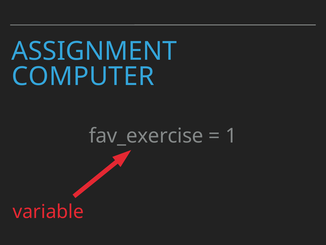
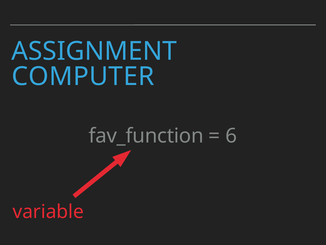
fav_exercise: fav_exercise -> fav_function
1: 1 -> 6
